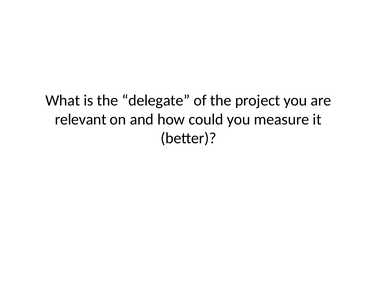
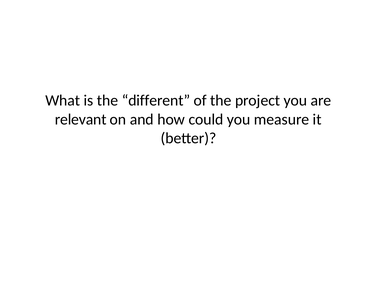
delegate: delegate -> different
